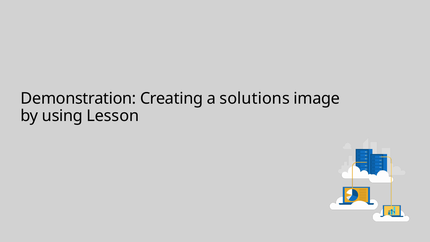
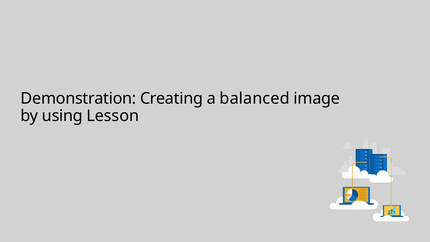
solutions: solutions -> balanced
